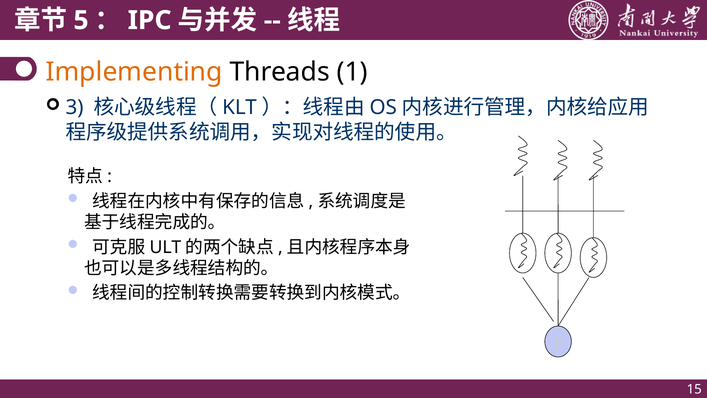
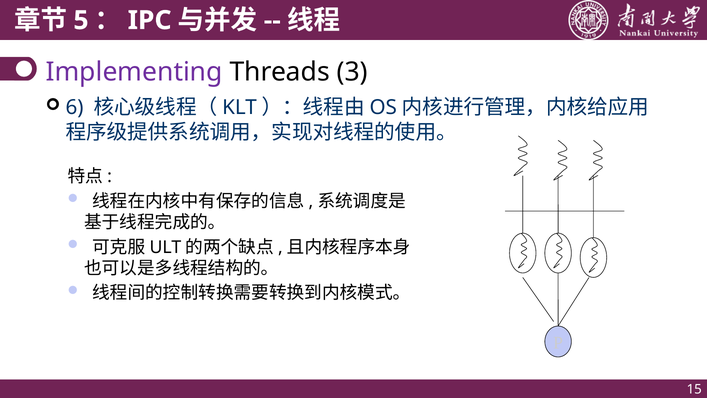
Implementing colour: orange -> purple
1: 1 -> 3
3: 3 -> 6
